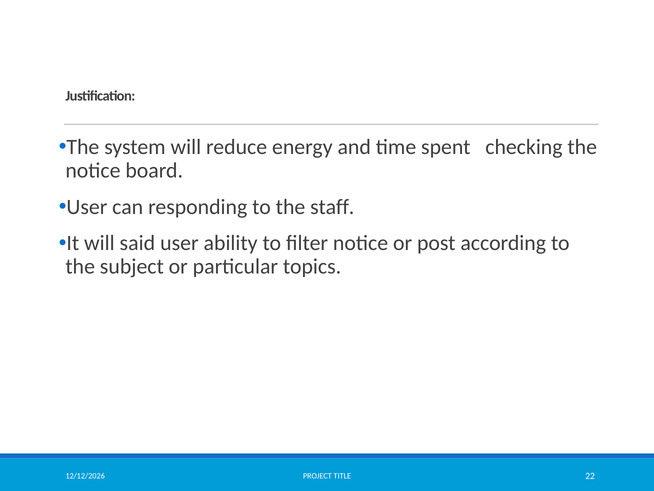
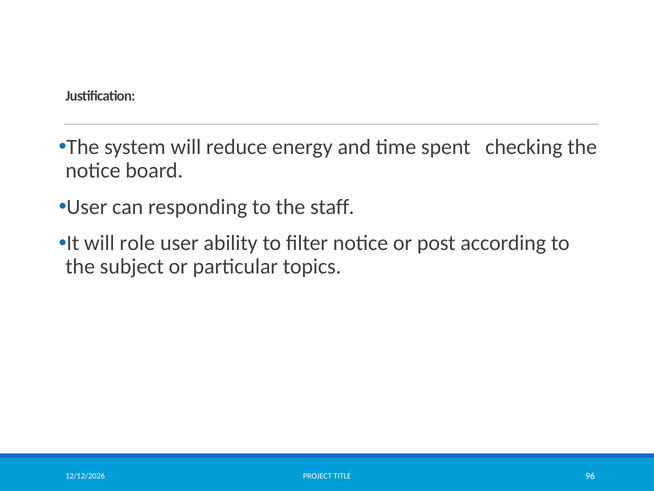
said: said -> role
22: 22 -> 96
